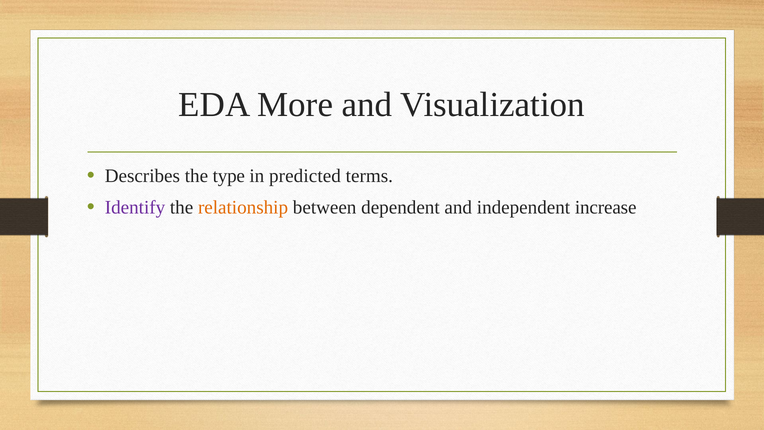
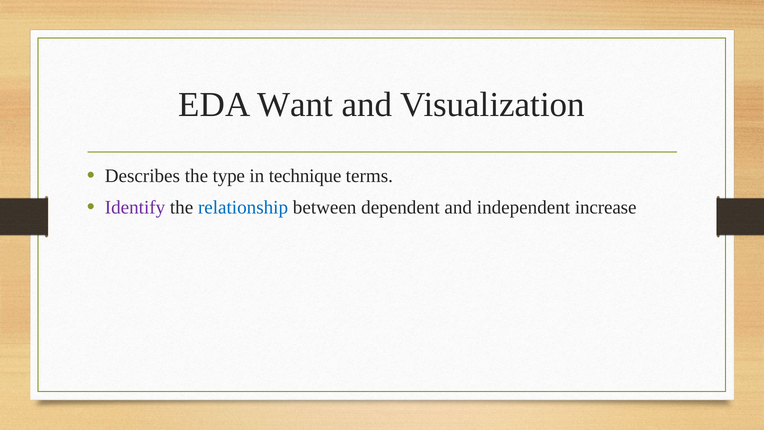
More: More -> Want
predicted: predicted -> technique
relationship colour: orange -> blue
